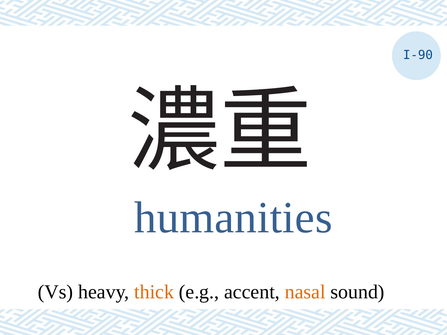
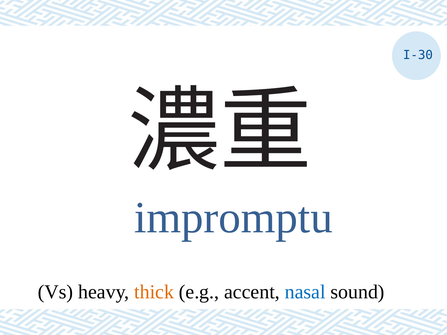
I-90: I-90 -> I-30
humanities: humanities -> impromptu
nasal colour: orange -> blue
